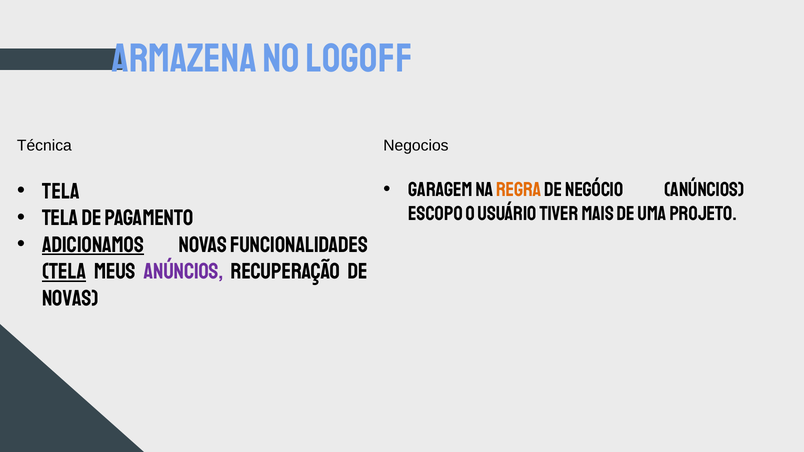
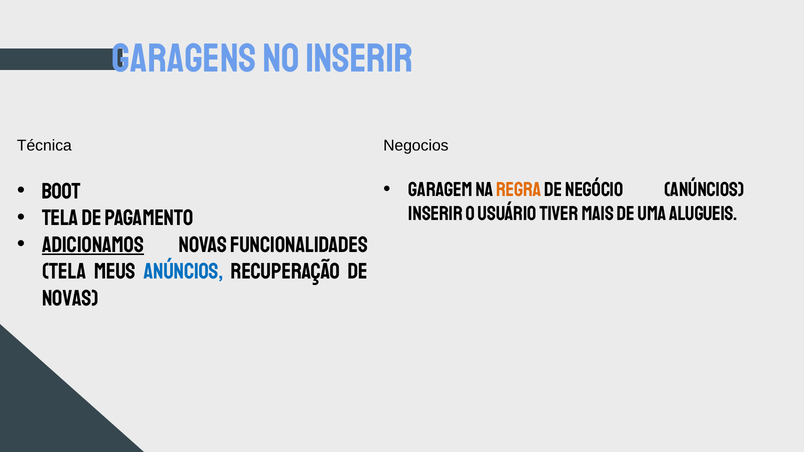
Armazena: Armazena -> Garagens
no logoff: logoff -> inserir
Tela at (61, 191): Tela -> Boot
escopo at (436, 214): escopo -> inserir
projeto: projeto -> alugueis
Tela at (64, 272) underline: present -> none
anúncios at (184, 272) colour: purple -> blue
